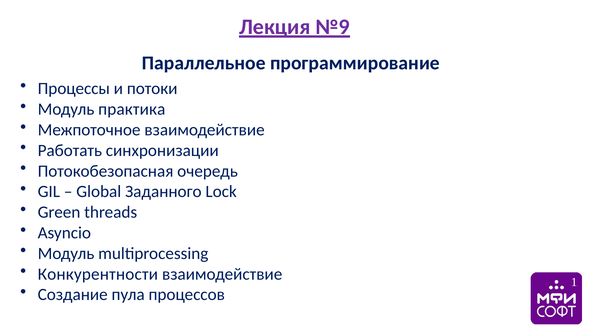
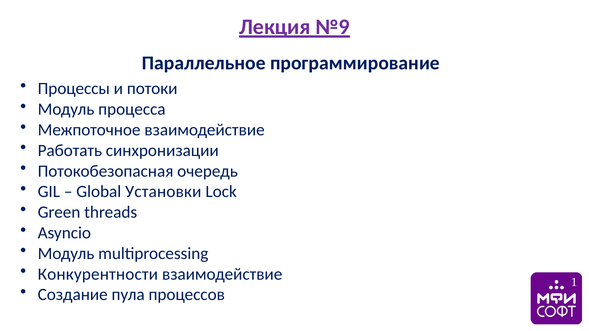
практика: практика -> процесса
Заданного: Заданного -> Установки
